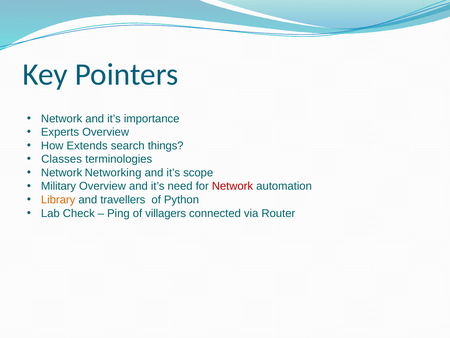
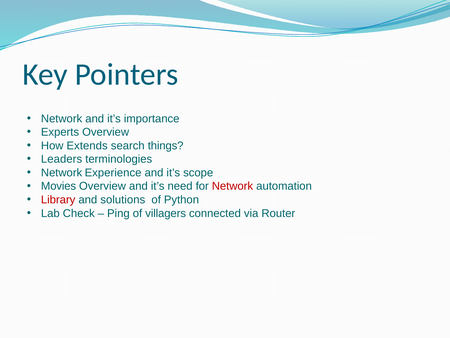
Classes: Classes -> Leaders
Networking: Networking -> Experience
Military: Military -> Movies
Library colour: orange -> red
travellers: travellers -> solutions
